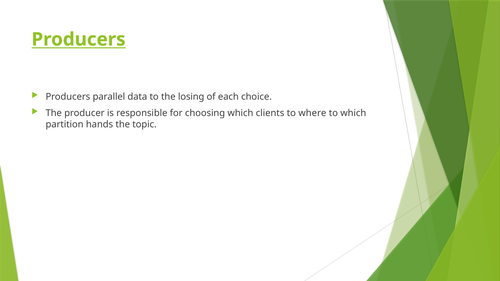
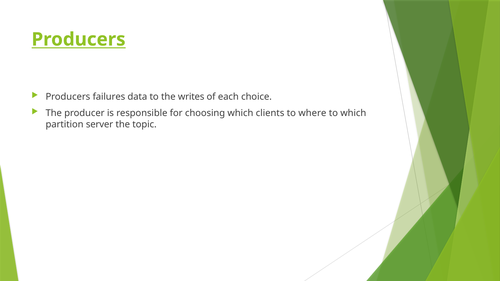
parallel: parallel -> failures
losing: losing -> writes
hands: hands -> server
